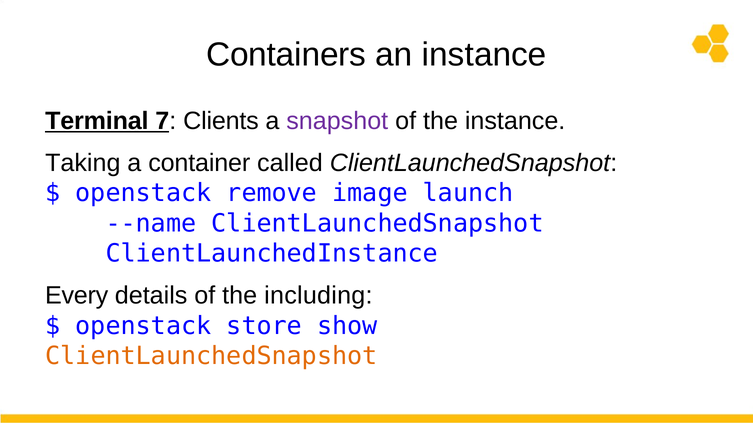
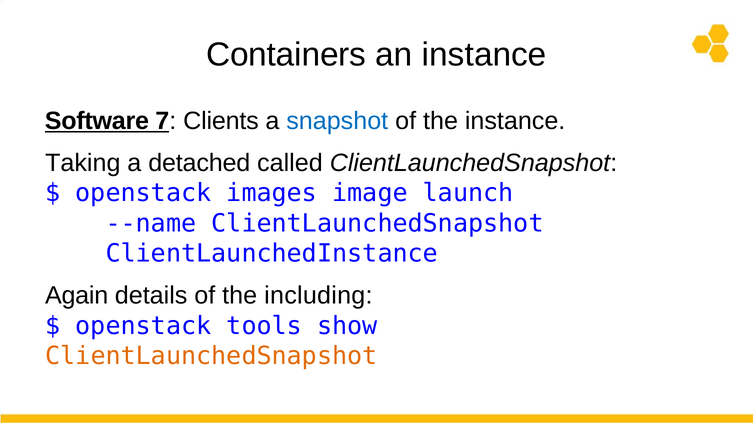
Terminal: Terminal -> Software
snapshot colour: purple -> blue
container: container -> detached
remove: remove -> images
Every: Every -> Again
store: store -> tools
